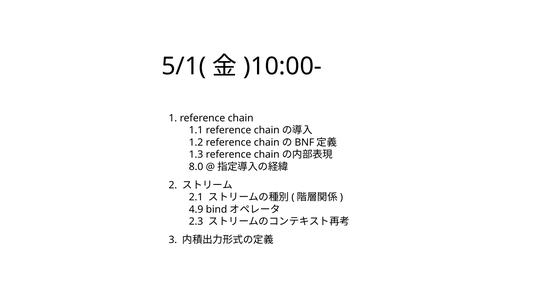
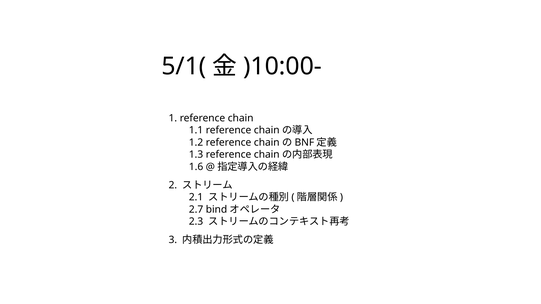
8.0: 8.0 -> 1.6
4.9: 4.9 -> 2.7
